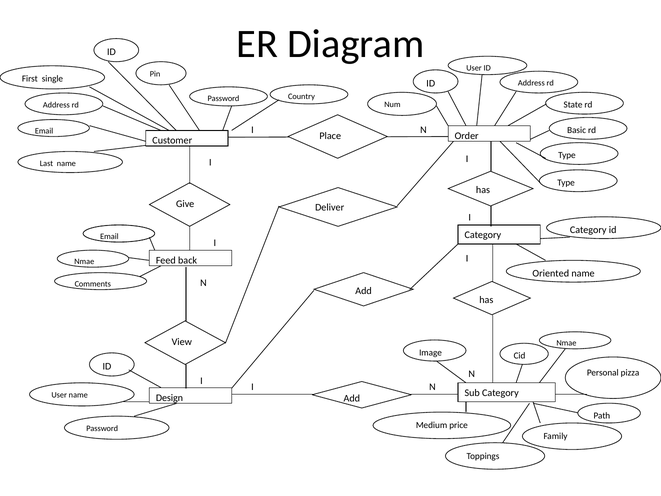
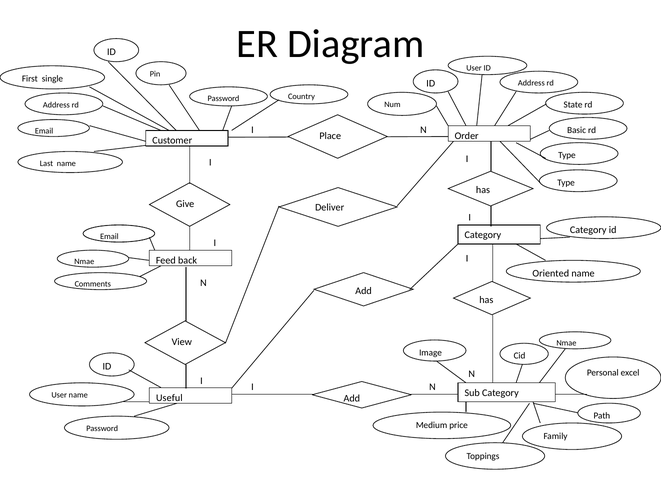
pizza: pizza -> excel
Design: Design -> Useful
